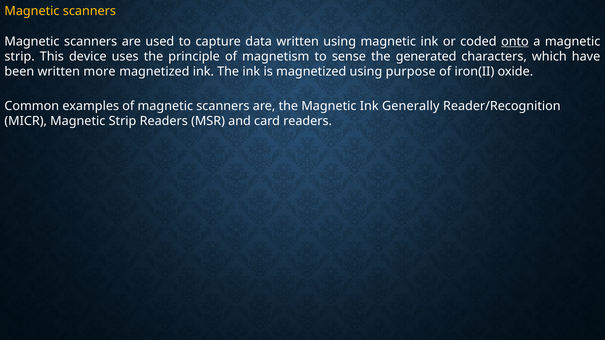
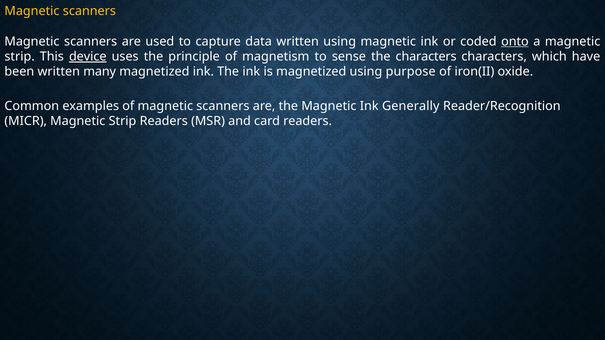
device underline: none -> present
the generated: generated -> characters
more: more -> many
